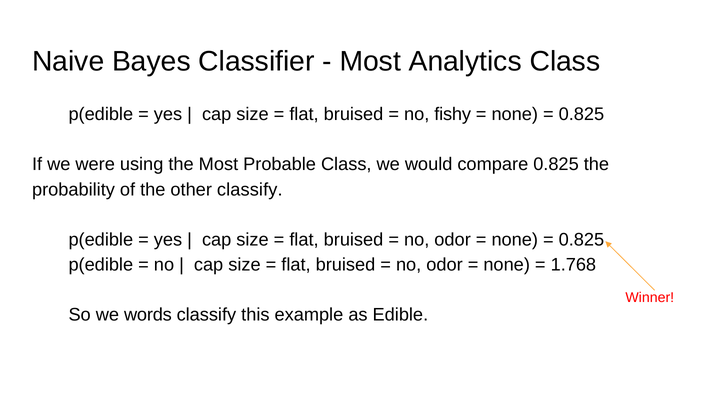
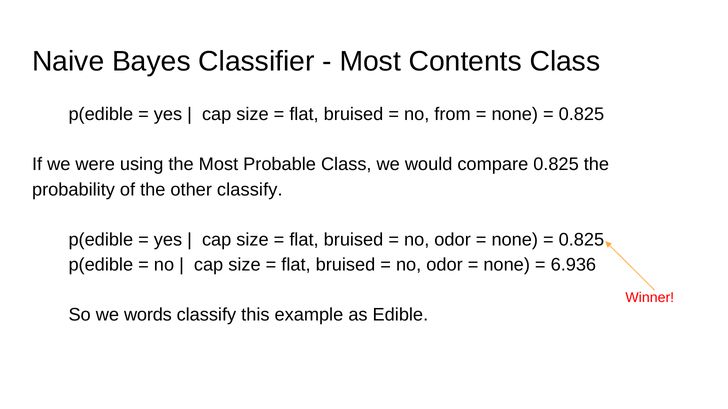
Analytics: Analytics -> Contents
fishy: fishy -> from
1.768: 1.768 -> 6.936
